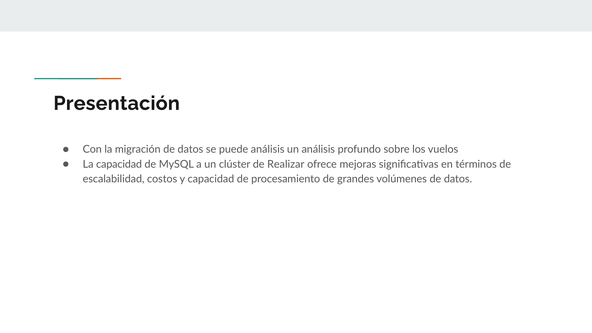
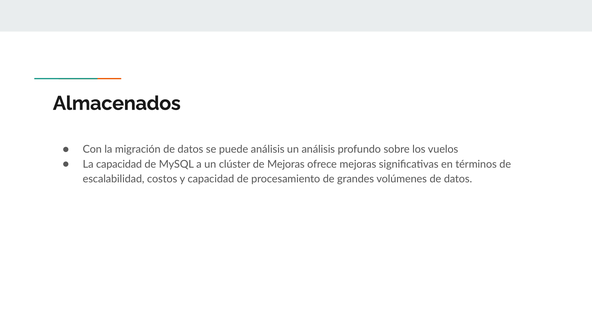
Presentación: Presentación -> Almacenados
de Realizar: Realizar -> Mejoras
